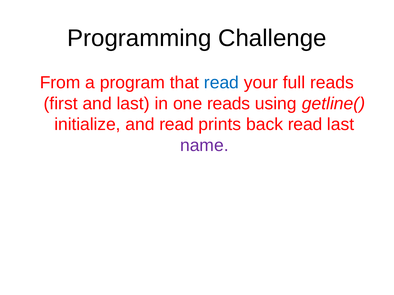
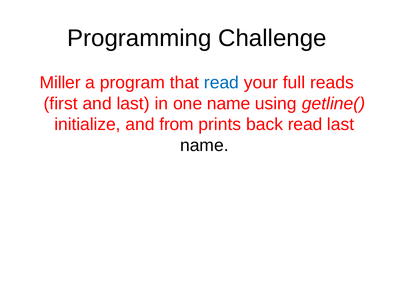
From: From -> Miller
one reads: reads -> name
and read: read -> from
name at (204, 146) colour: purple -> black
